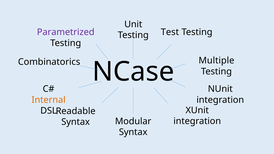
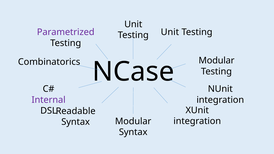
Test at (170, 32): Test -> Unit
Multiple at (216, 60): Multiple -> Modular
Internal colour: orange -> purple
